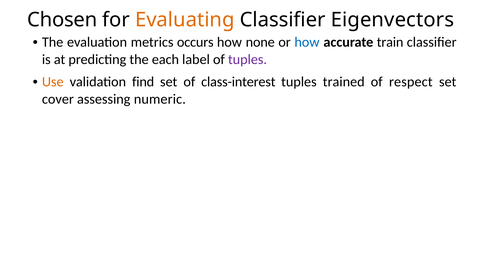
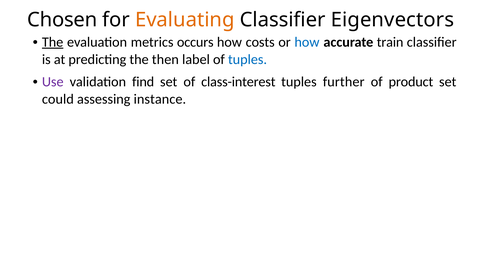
The at (53, 42) underline: none -> present
none: none -> costs
each: each -> then
tuples at (248, 60) colour: purple -> blue
Use colour: orange -> purple
trained: trained -> further
respect: respect -> product
cover: cover -> could
numeric: numeric -> instance
